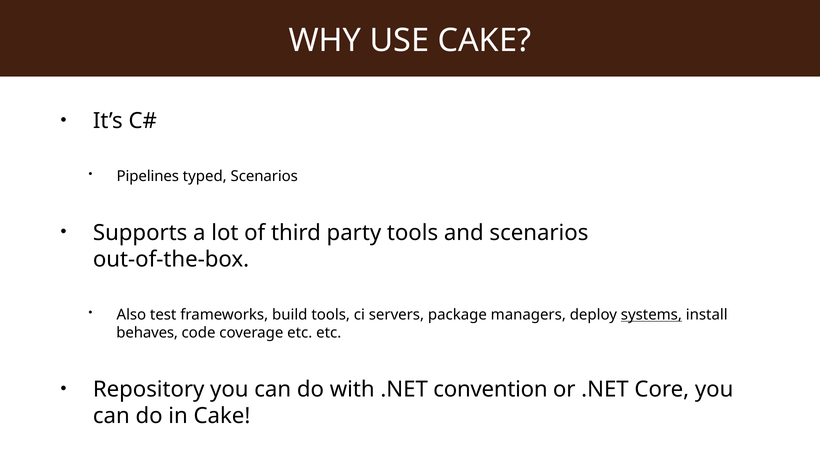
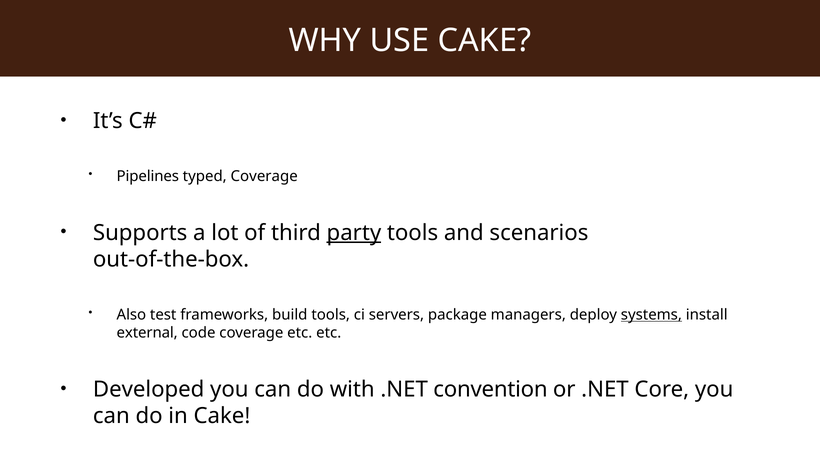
typed Scenarios: Scenarios -> Coverage
party underline: none -> present
behaves: behaves -> external
Repository: Repository -> Developed
